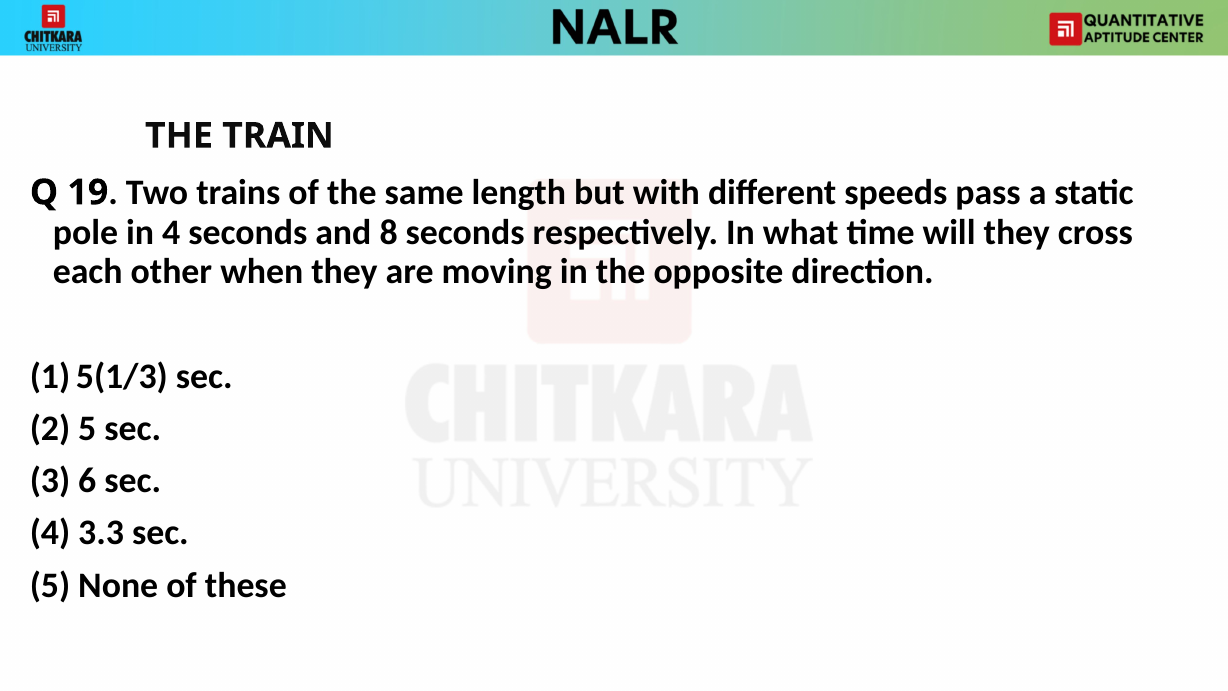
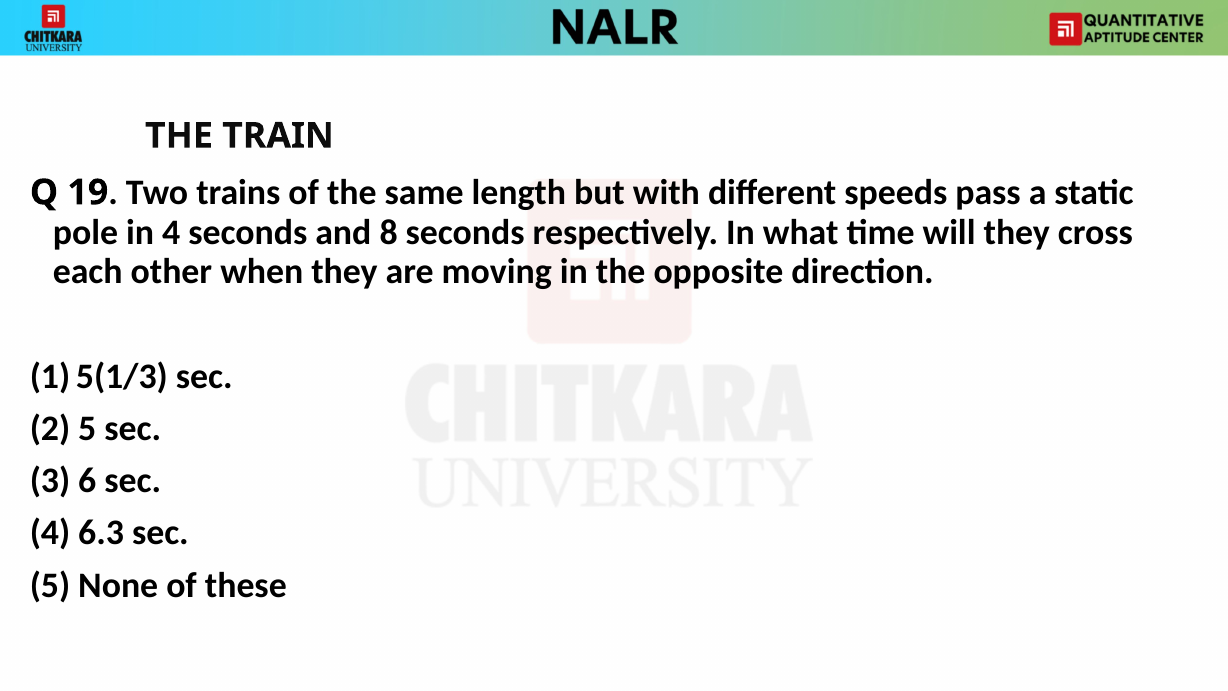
3.3: 3.3 -> 6.3
